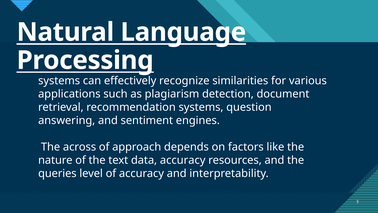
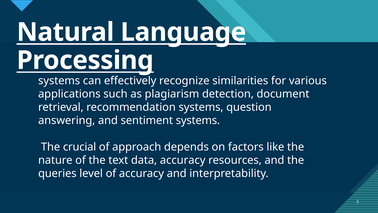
sentiment engines: engines -> systems
across: across -> crucial
